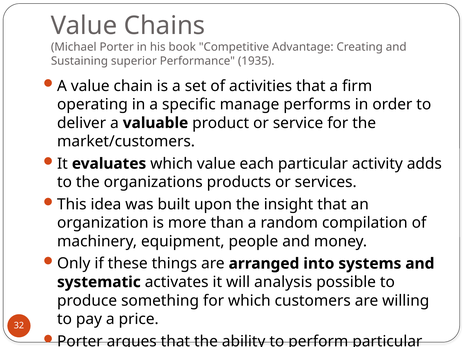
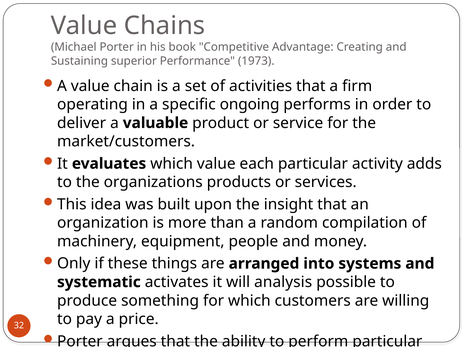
1935: 1935 -> 1973
specific manage: manage -> ongoing
